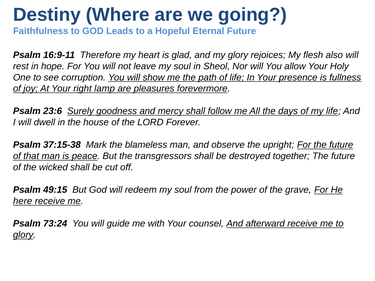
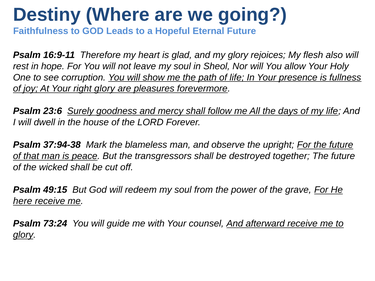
right lamp: lamp -> glory
37:15-38: 37:15-38 -> 37:94-38
